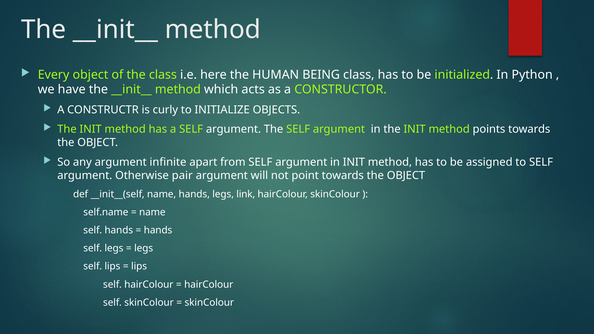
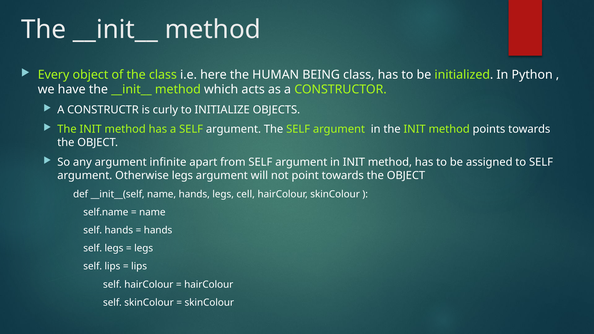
Otherwise pair: pair -> legs
link: link -> cell
